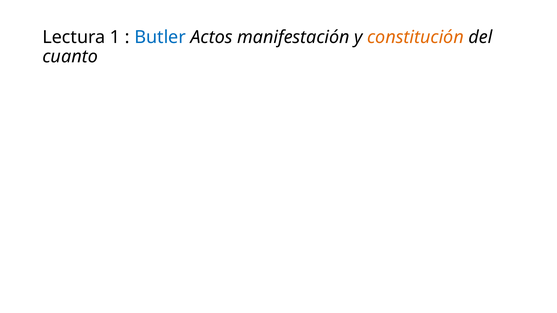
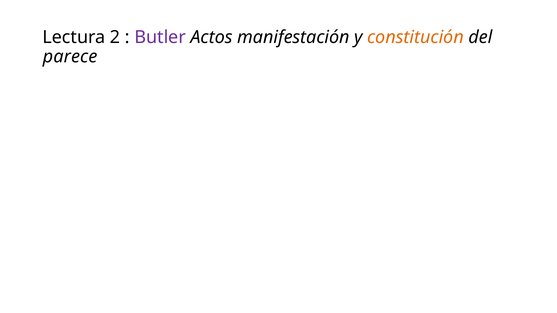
1: 1 -> 2
Butler colour: blue -> purple
cuanto: cuanto -> parece
